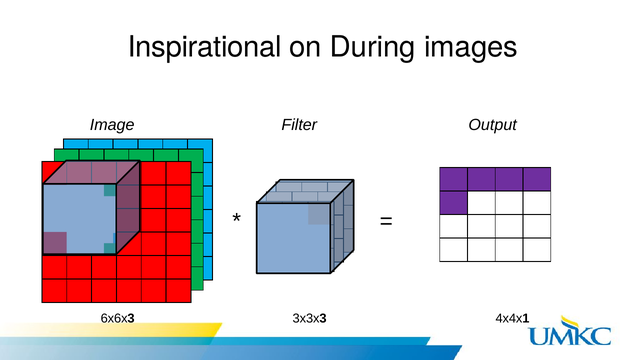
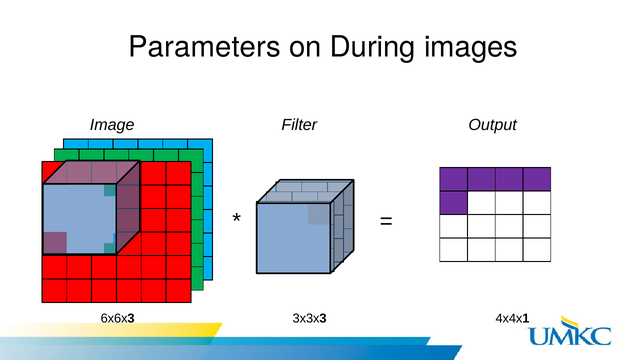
Inspirational: Inspirational -> Parameters
